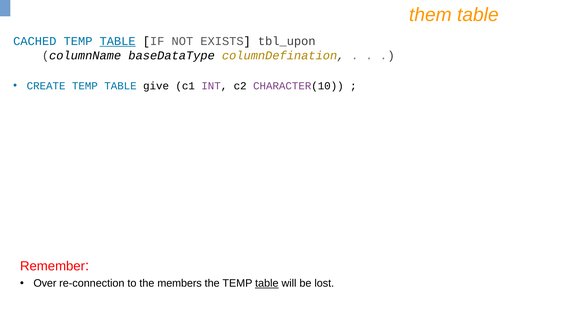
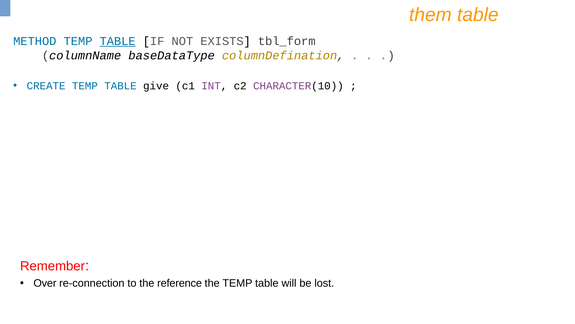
CACHED: CACHED -> METHOD
tbl_upon: tbl_upon -> tbl_form
members: members -> reference
table at (267, 283) underline: present -> none
